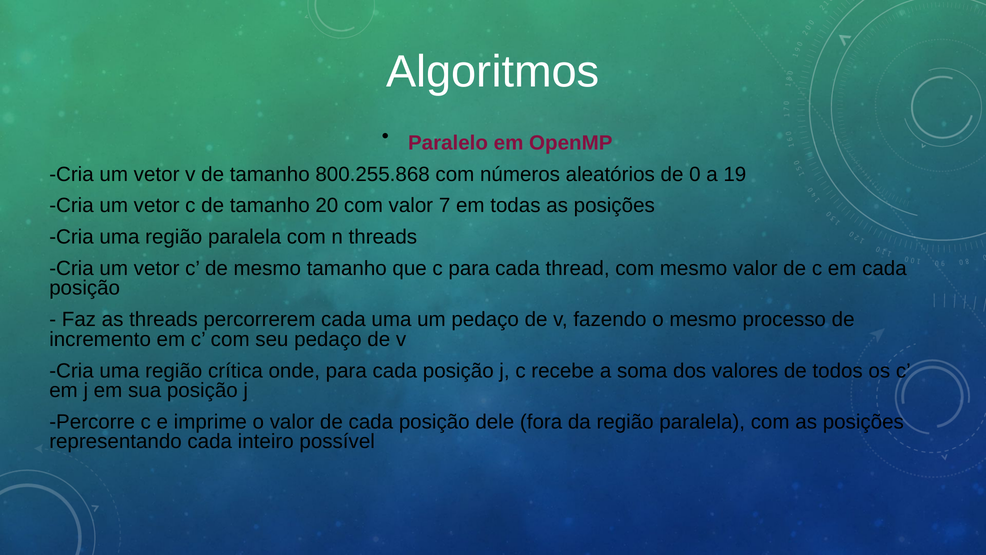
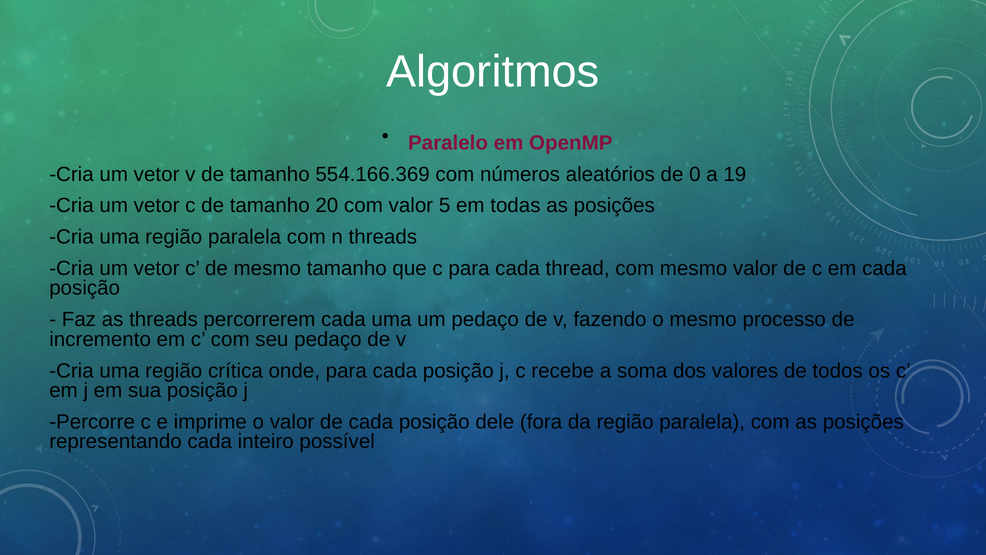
800.255.868: 800.255.868 -> 554.166.369
7: 7 -> 5
